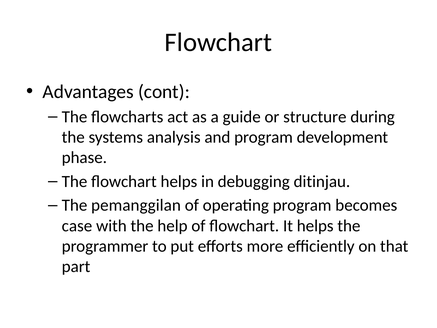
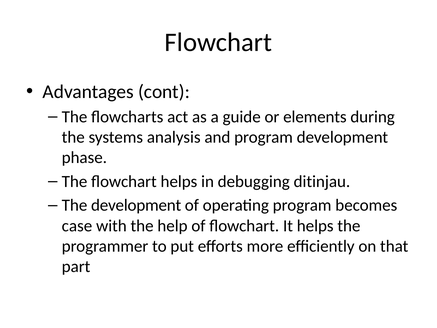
structure: structure -> elements
The pemanggilan: pemanggilan -> development
